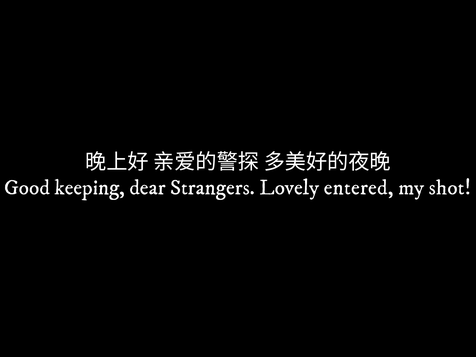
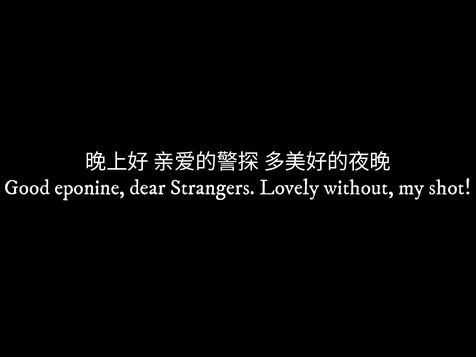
keeping: keeping -> eponine
entered: entered -> without
